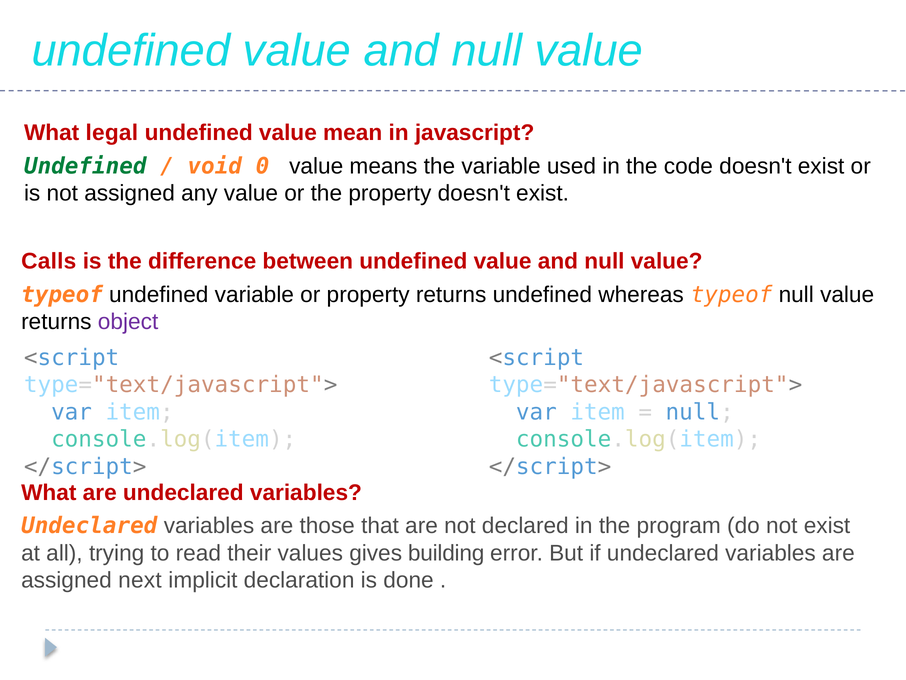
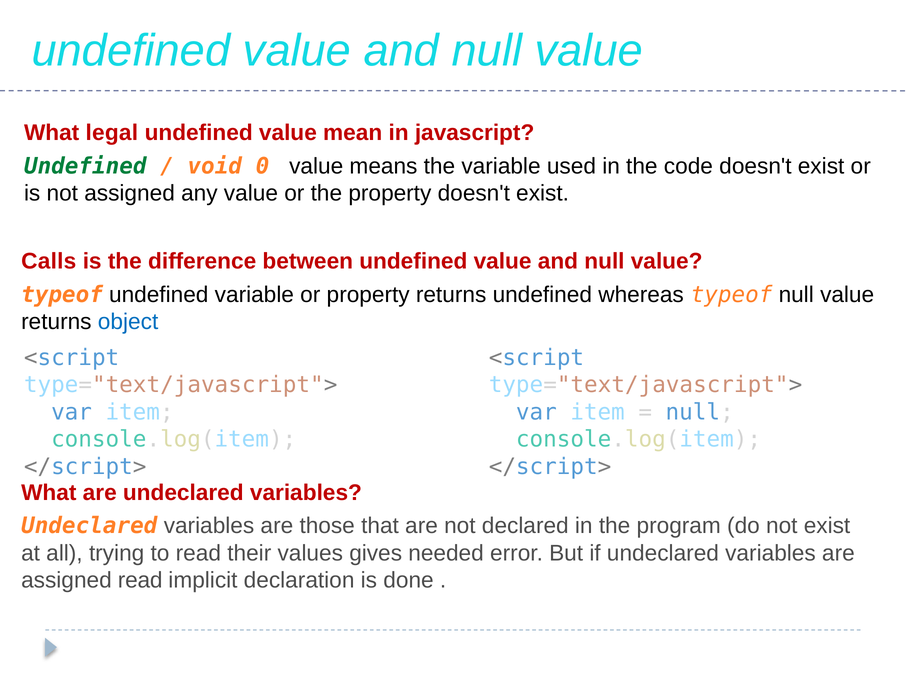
object colour: purple -> blue
building: building -> needed
assigned next: next -> read
